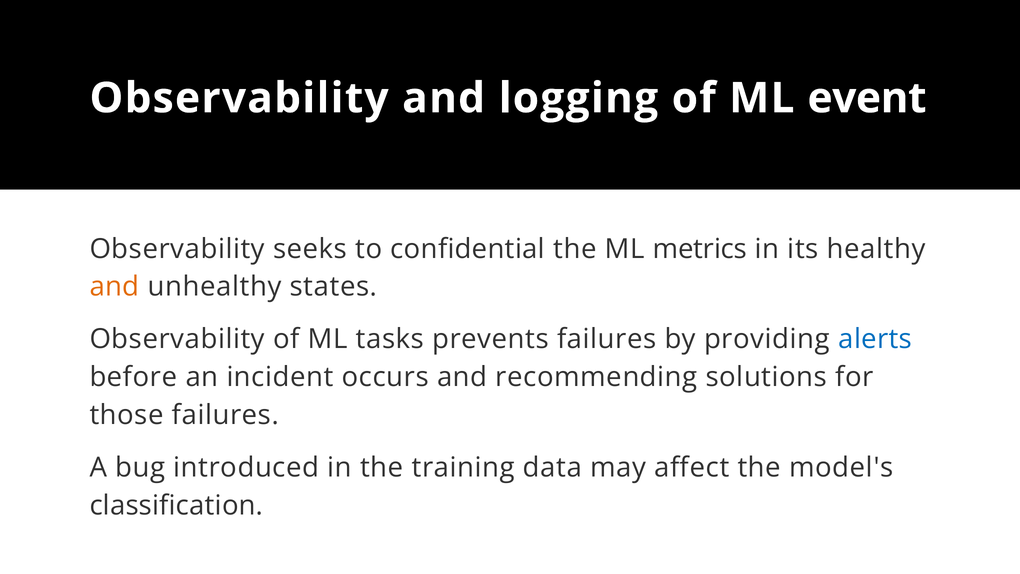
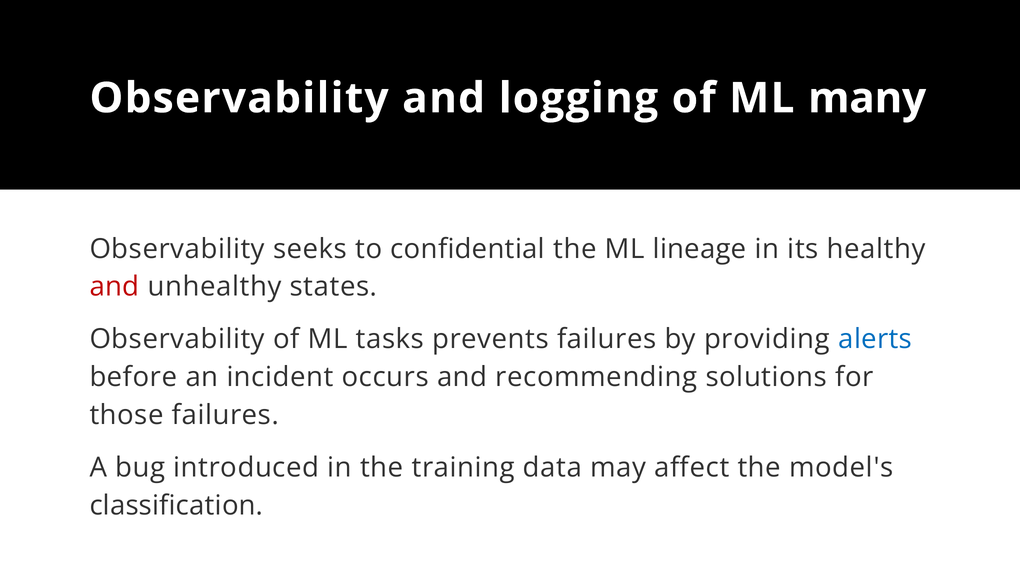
event: event -> many
metrics: metrics -> lineage
and at (114, 287) colour: orange -> red
